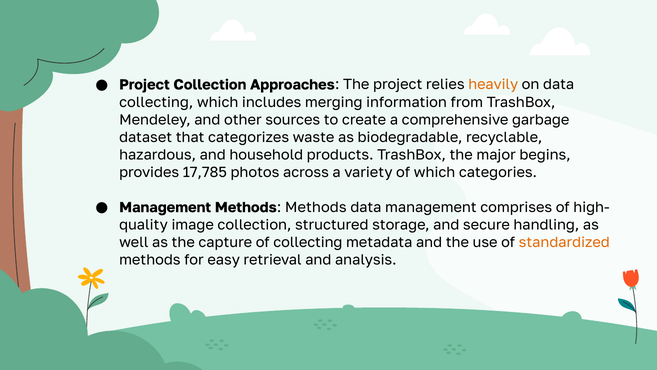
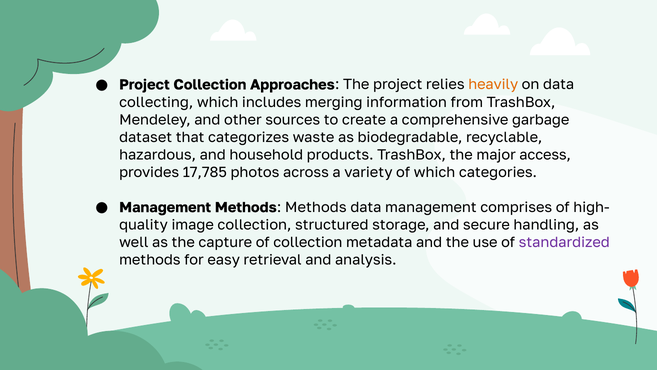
begins: begins -> access
of collecting: collecting -> collection
standardized colour: orange -> purple
